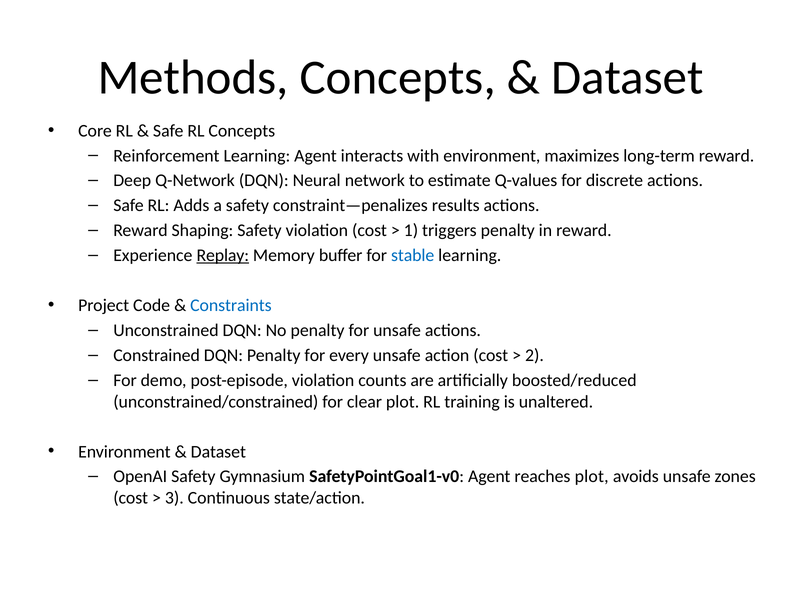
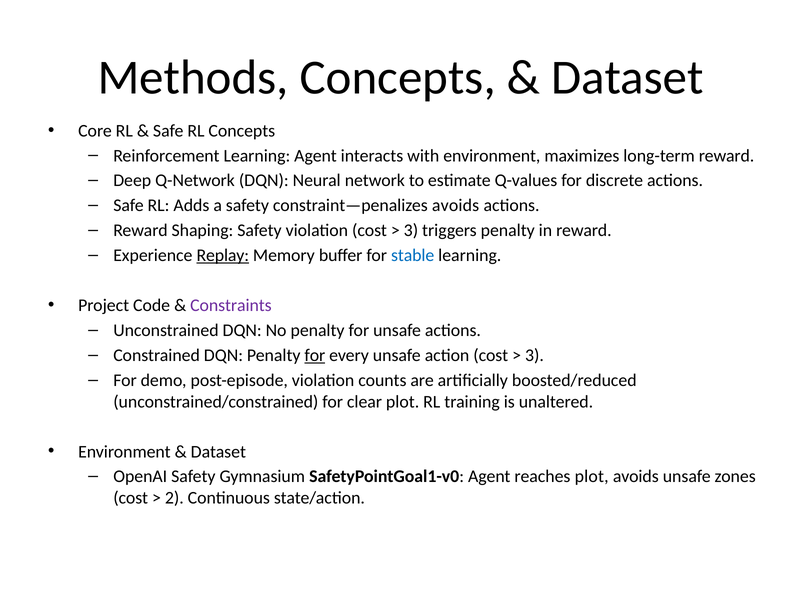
constraint—penalizes results: results -> avoids
1 at (411, 230): 1 -> 3
Constraints colour: blue -> purple
for at (315, 355) underline: none -> present
2 at (534, 355): 2 -> 3
3: 3 -> 2
